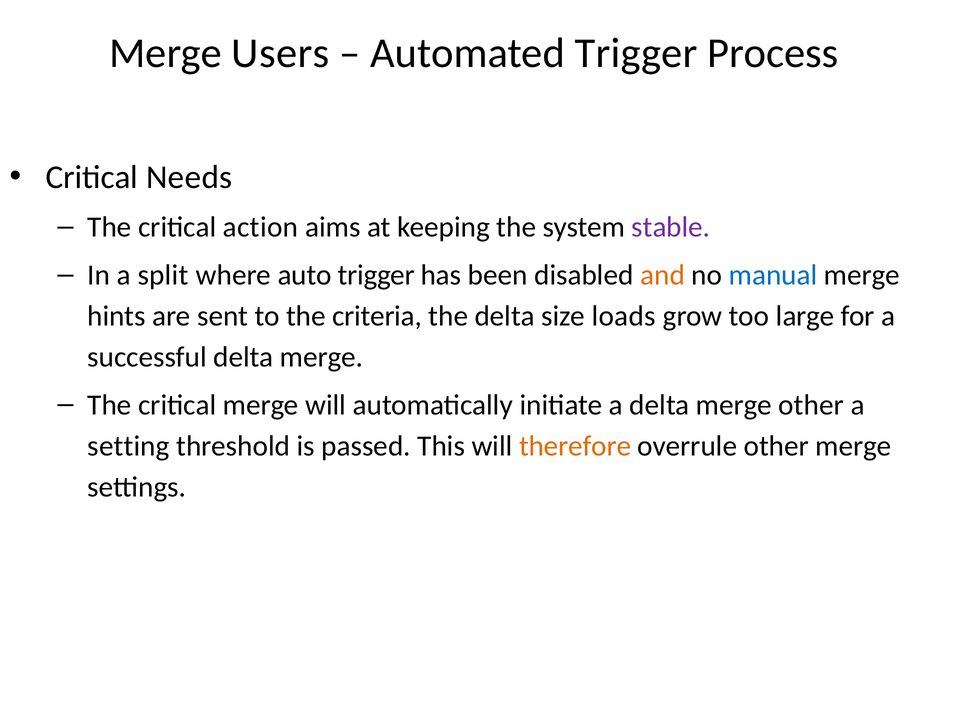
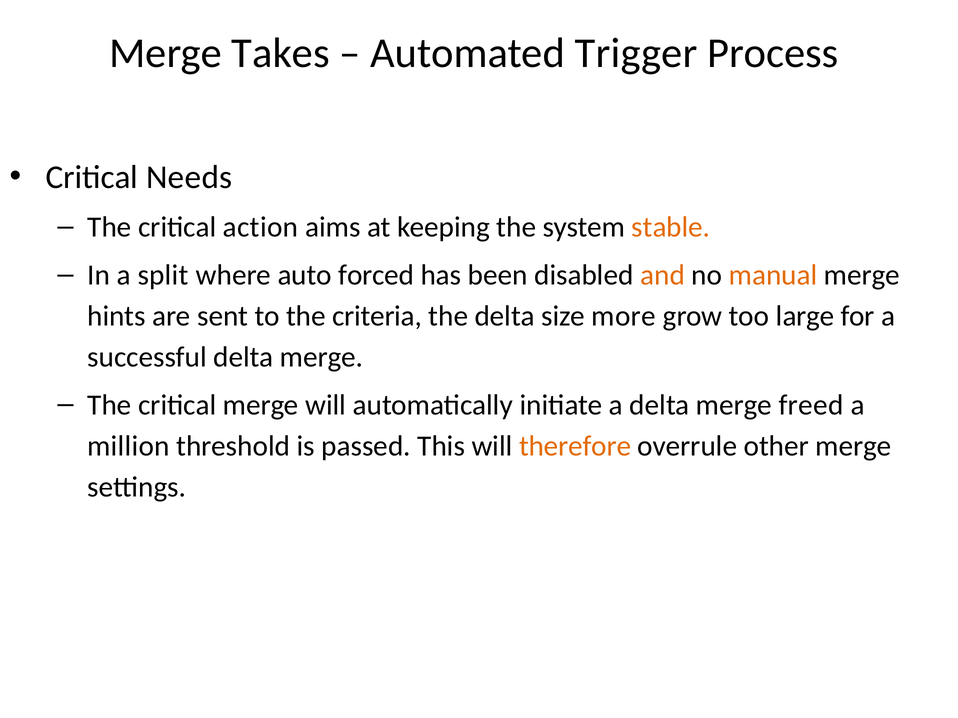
Users: Users -> Takes
stable colour: purple -> orange
auto trigger: trigger -> forced
manual colour: blue -> orange
loads: loads -> more
merge other: other -> freed
setting: setting -> million
